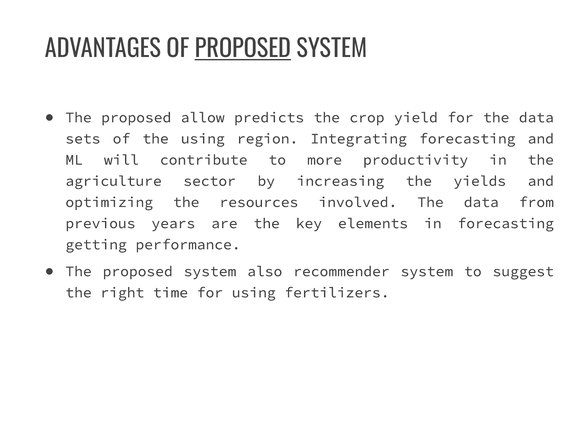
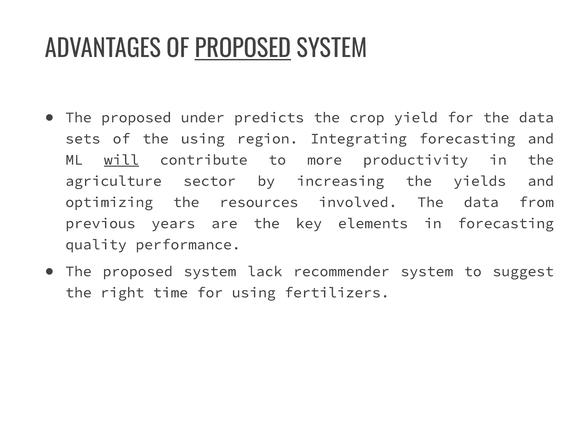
allow: allow -> under
will underline: none -> present
getting: getting -> quality
also: also -> lack
